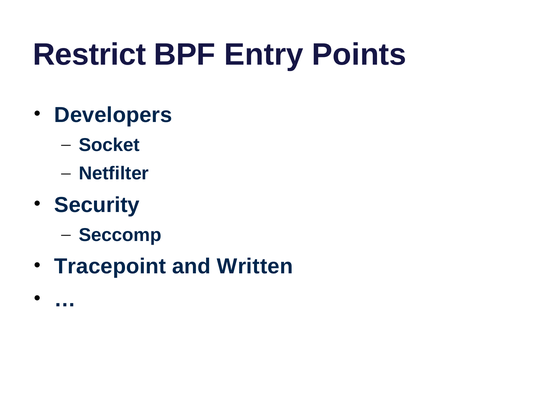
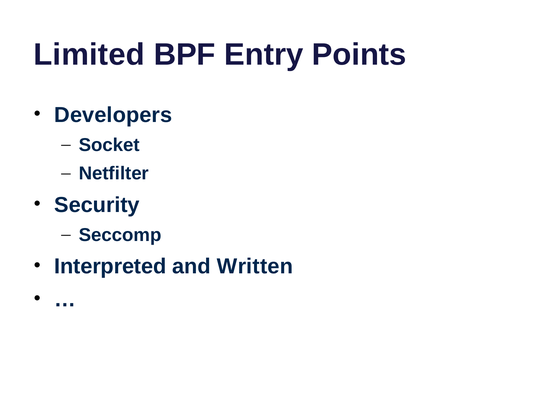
Restrict: Restrict -> Limited
Tracepoint: Tracepoint -> Interpreted
